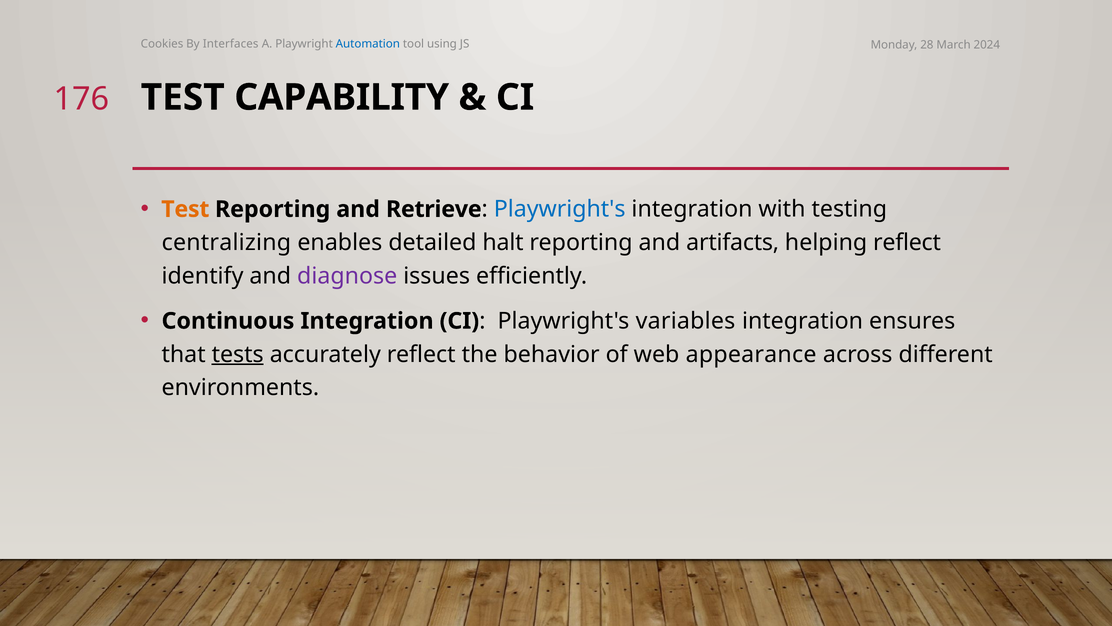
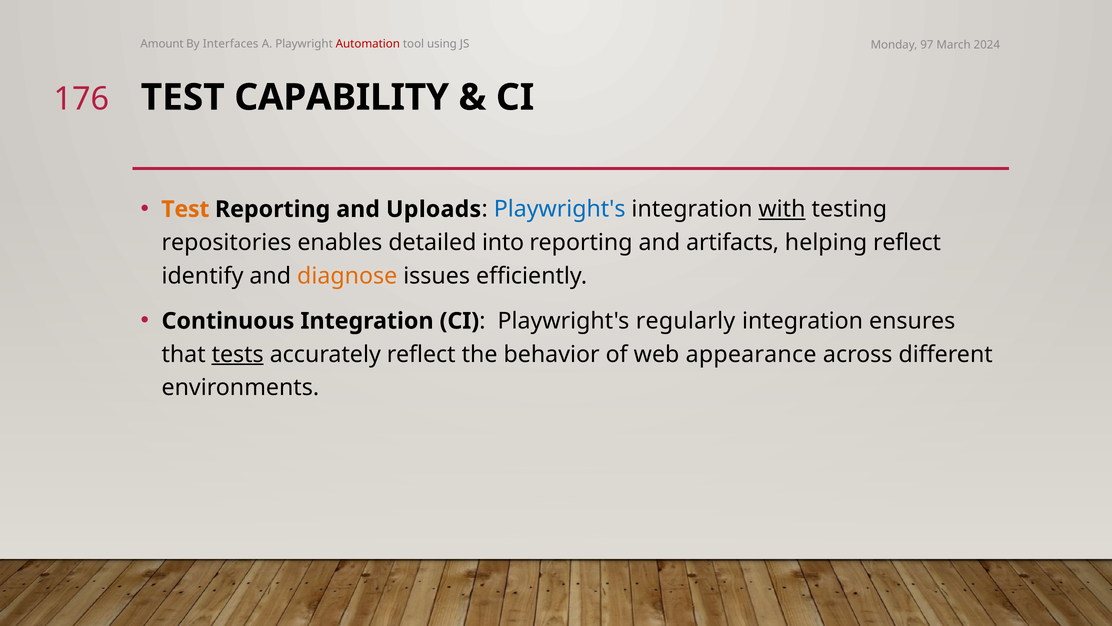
Cookies: Cookies -> Amount
Automation colour: blue -> red
28: 28 -> 97
Retrieve: Retrieve -> Uploads
with underline: none -> present
centralizing: centralizing -> repositories
halt: halt -> into
diagnose colour: purple -> orange
variables: variables -> regularly
